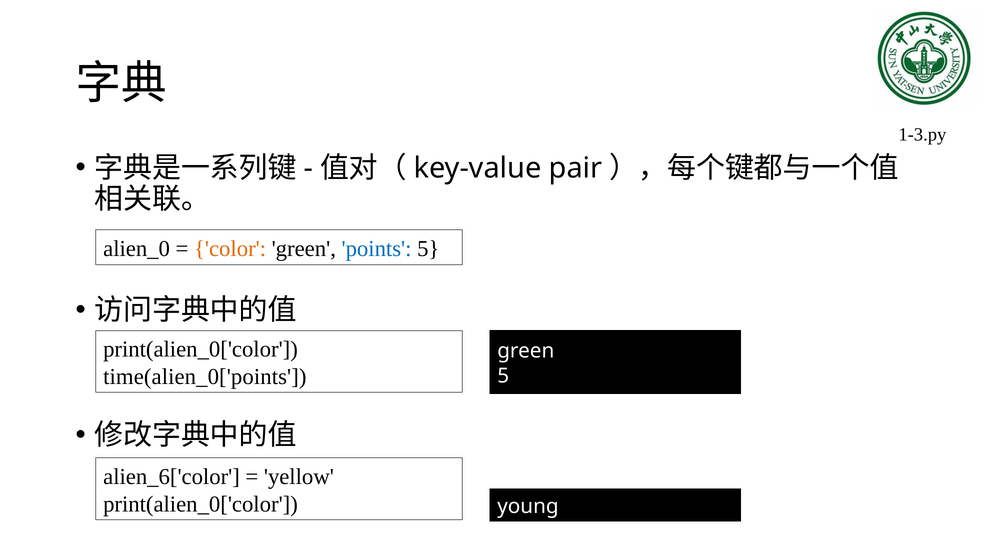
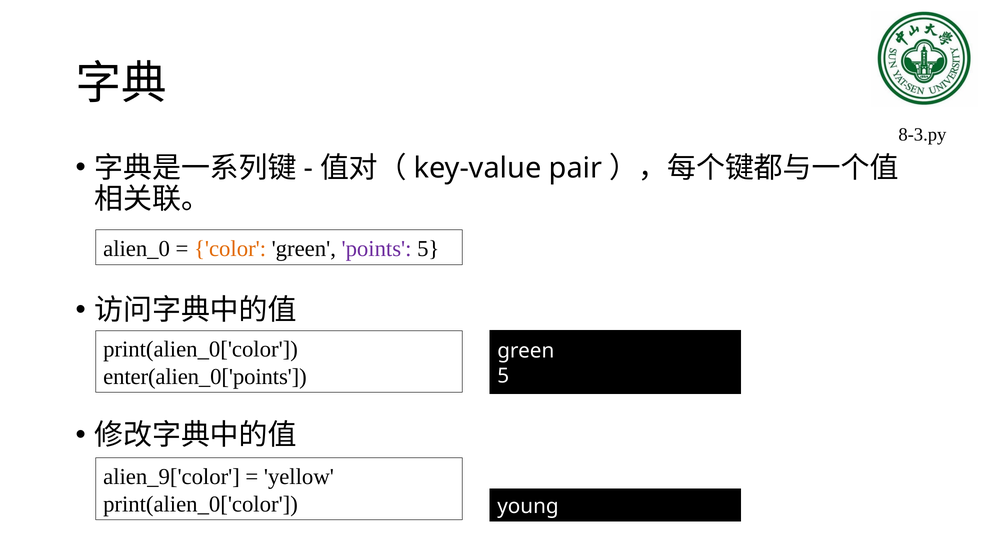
1-3.py: 1-3.py -> 8-3.py
points colour: blue -> purple
time(alien_0['points: time(alien_0['points -> enter(alien_0['points
alien_6['color: alien_6['color -> alien_9['color
